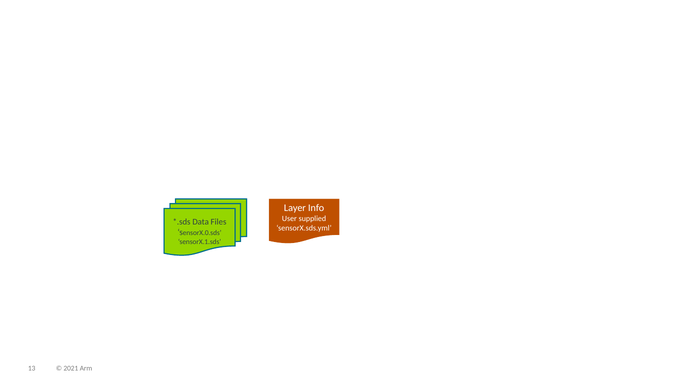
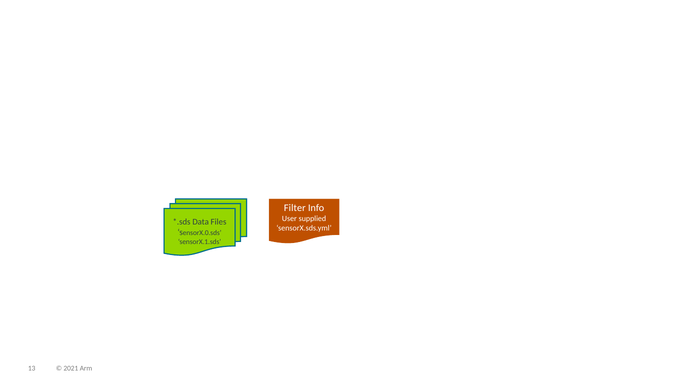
Layer: Layer -> Filter
